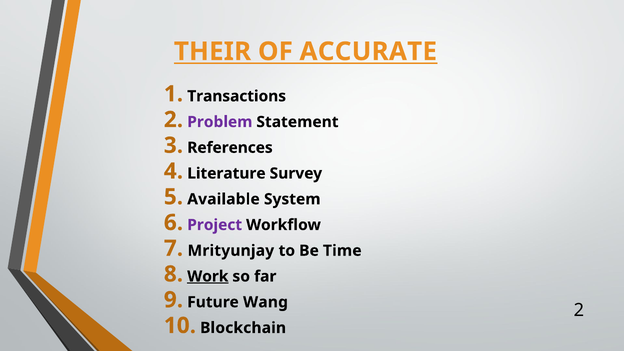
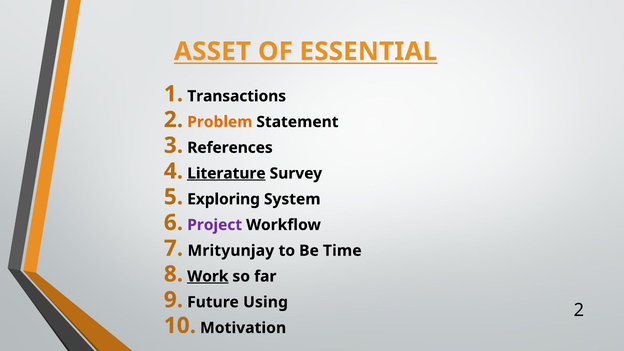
THEIR: THEIR -> ASSET
ACCURATE: ACCURATE -> ESSENTIAL
Problem colour: purple -> orange
Literature underline: none -> present
Available: Available -> Exploring
Wang: Wang -> Using
Blockchain: Blockchain -> Motivation
